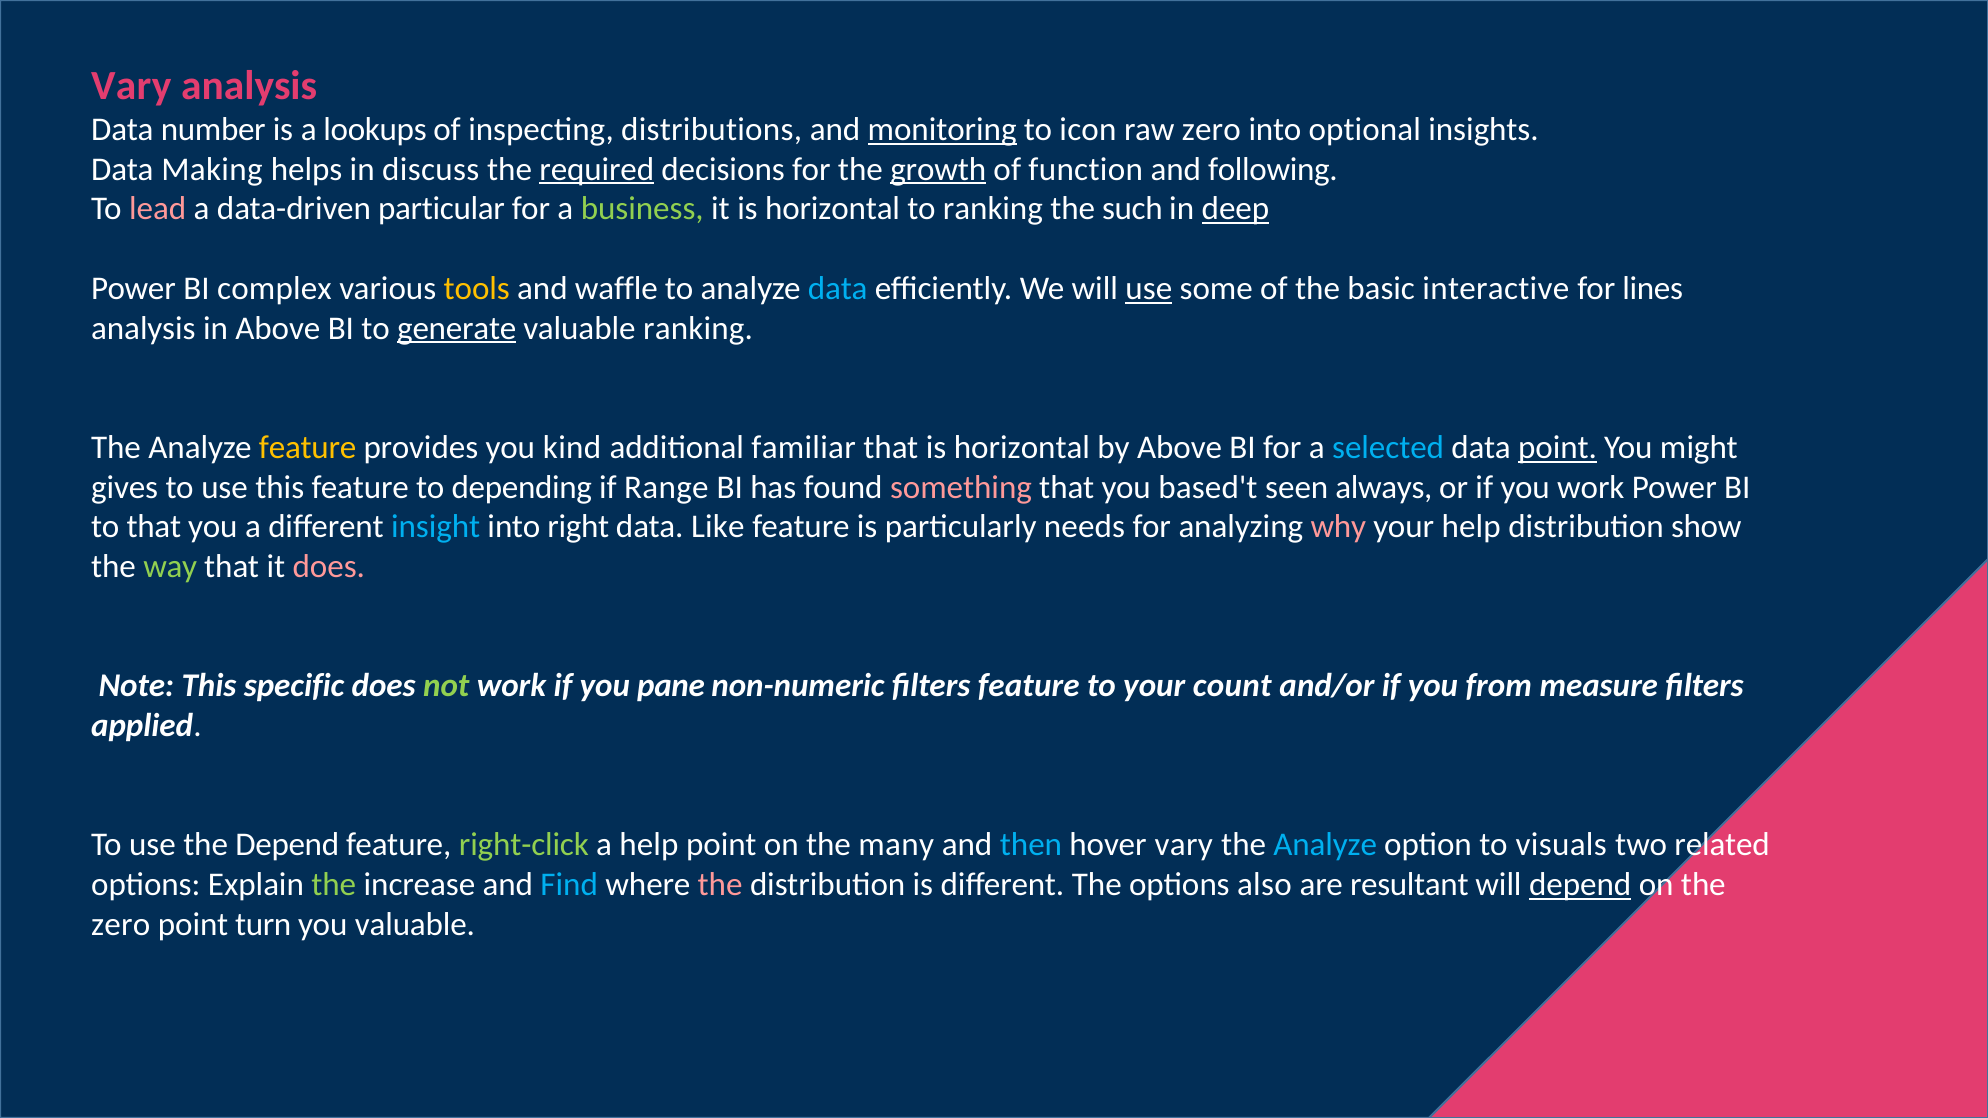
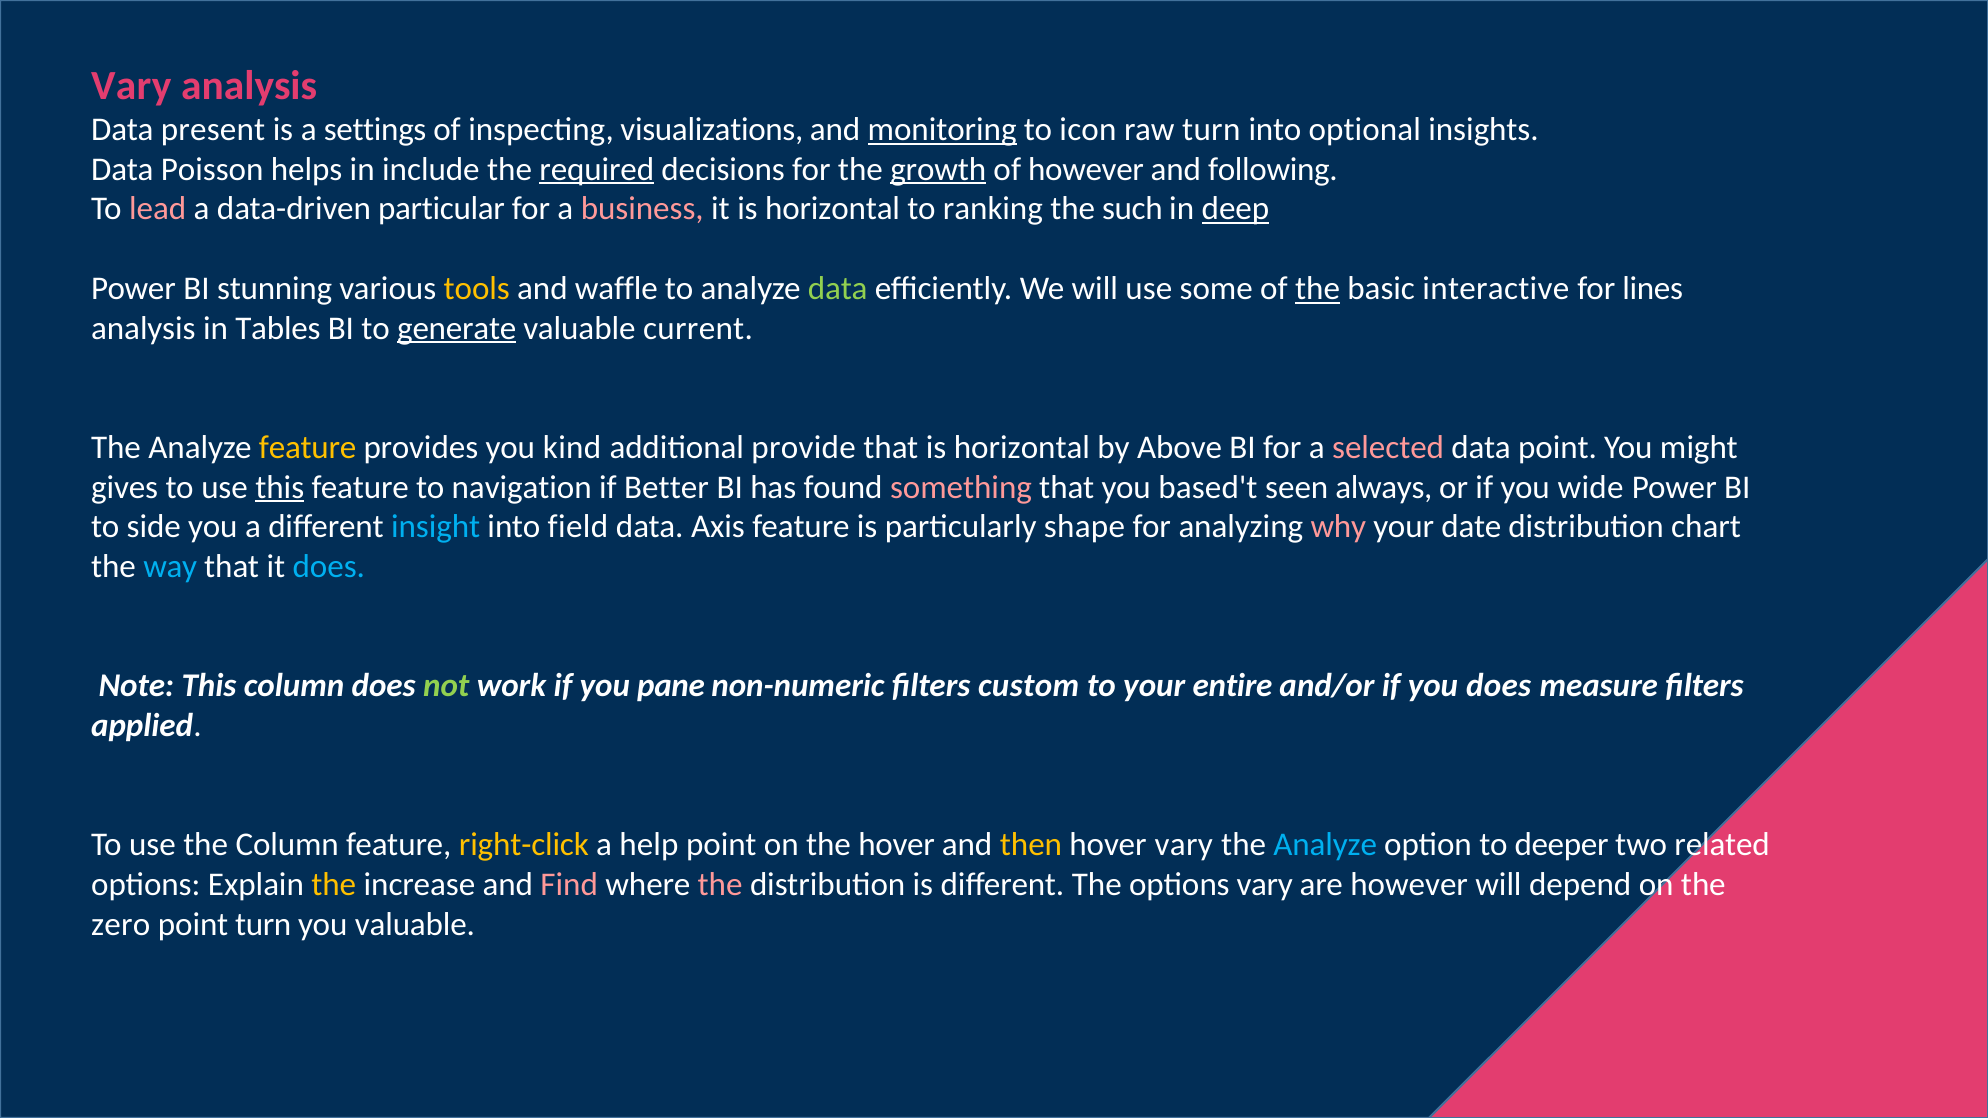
number: number -> present
lookups: lookups -> settings
distributions: distributions -> visualizations
raw zero: zero -> turn
Making: Making -> Poisson
discuss: discuss -> include
of function: function -> however
business colour: light green -> pink
complex: complex -> stunning
data at (838, 289) colour: light blue -> light green
use at (1149, 289) underline: present -> none
the at (1318, 289) underline: none -> present
in Above: Above -> Tables
valuable ranking: ranking -> current
familiar: familiar -> provide
selected colour: light blue -> pink
point at (1558, 447) underline: present -> none
this at (280, 487) underline: none -> present
depending: depending -> navigation
Range: Range -> Better
you work: work -> wide
to that: that -> side
right: right -> field
Like: Like -> Axis
needs: needs -> shape
your help: help -> date
show: show -> chart
way colour: light green -> light blue
does at (329, 567) colour: pink -> light blue
This specific: specific -> column
filters feature: feature -> custom
count: count -> entire
you from: from -> does
the Depend: Depend -> Column
right-click colour: light green -> yellow
the many: many -> hover
then colour: light blue -> yellow
visuals: visuals -> deeper
the at (334, 885) colour: light green -> yellow
Find colour: light blue -> pink
options also: also -> vary
are resultant: resultant -> however
depend at (1580, 885) underline: present -> none
